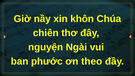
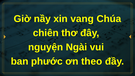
khôn: khôn -> vang
